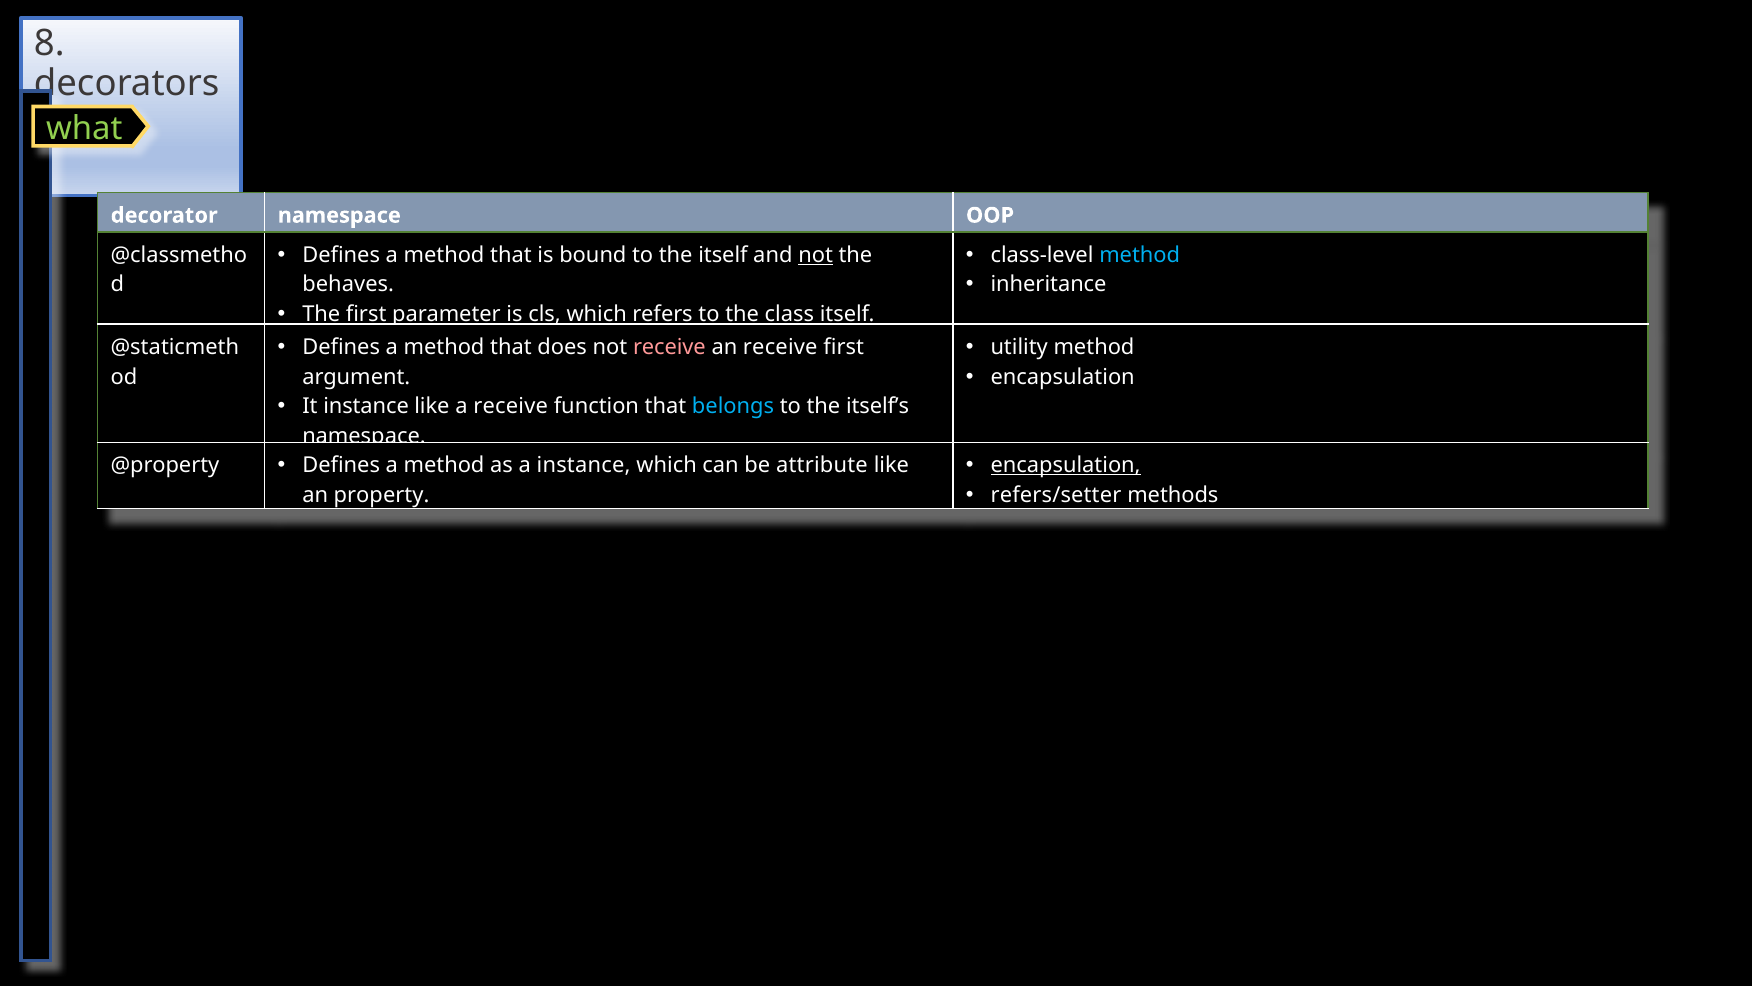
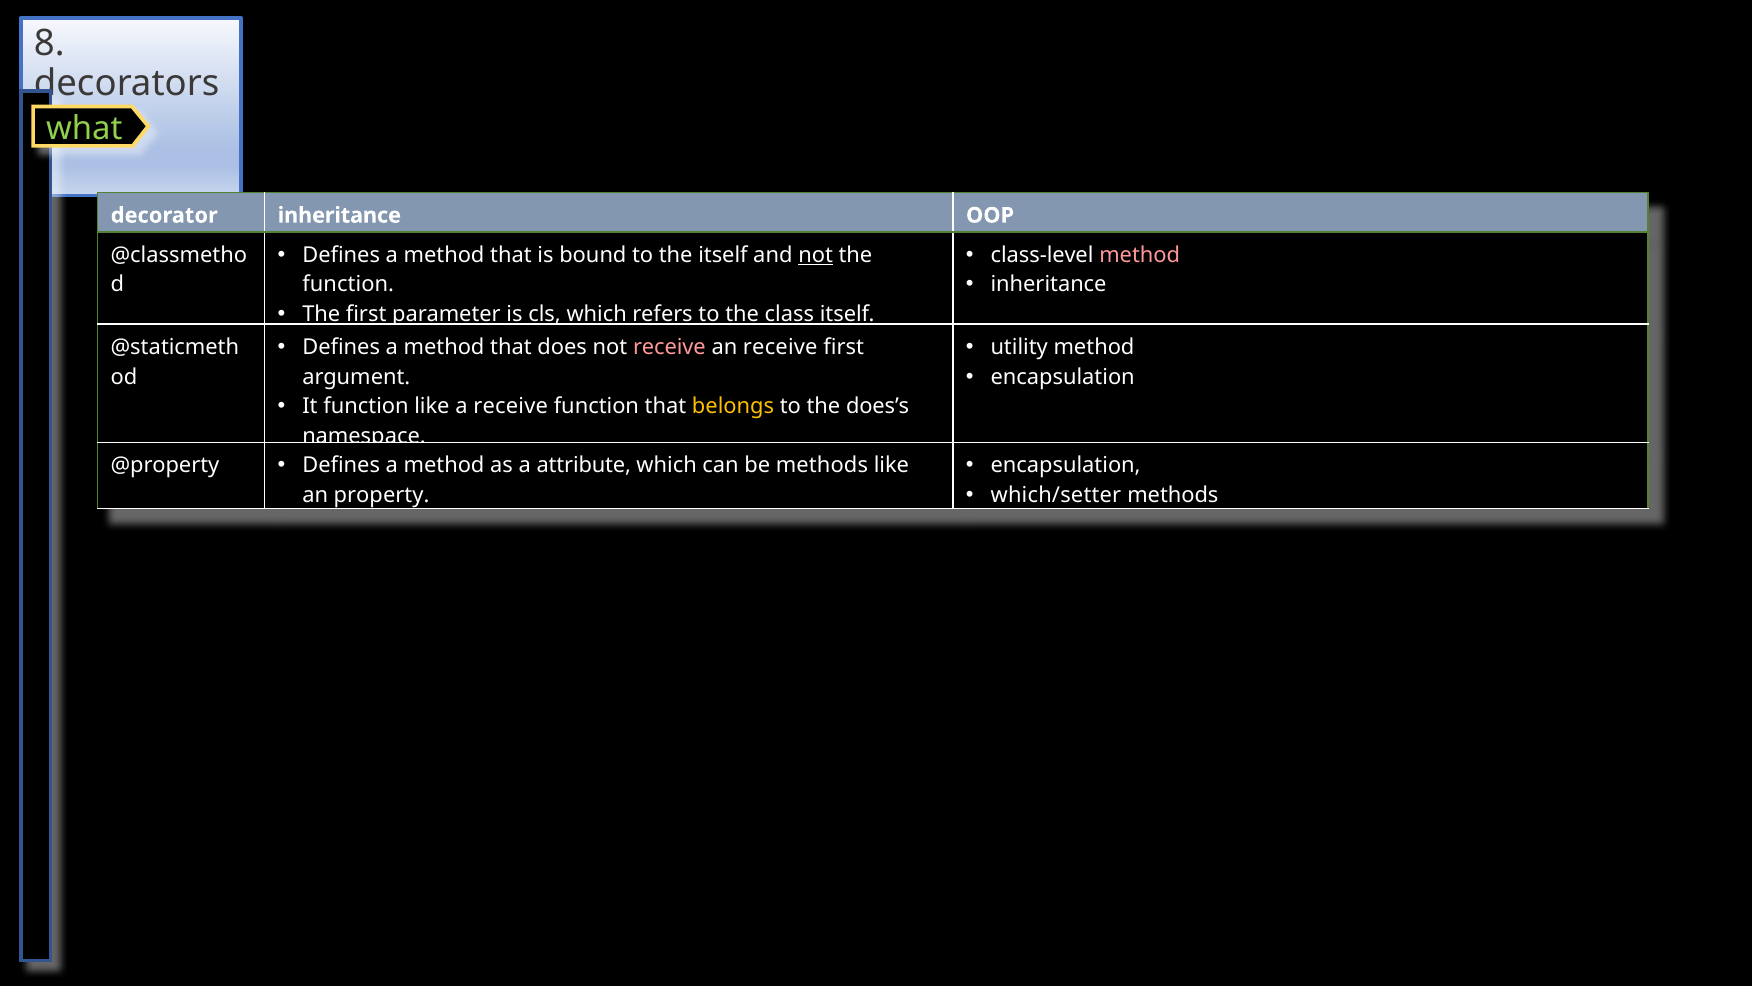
decorator namespace: namespace -> inheritance
method at (1140, 255) colour: light blue -> pink
behaves at (348, 285): behaves -> function
It instance: instance -> function
belongs colour: light blue -> yellow
itself’s: itself’s -> does’s
encapsulation at (1066, 465) underline: present -> none
a instance: instance -> attribute
be attribute: attribute -> methods
refers/setter: refers/setter -> which/setter
